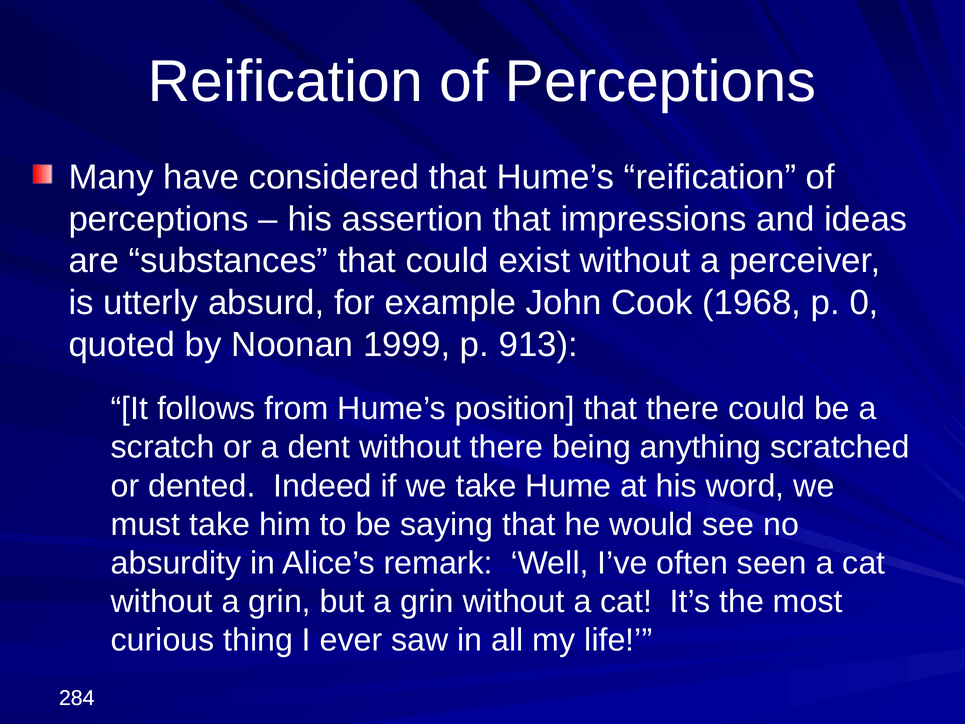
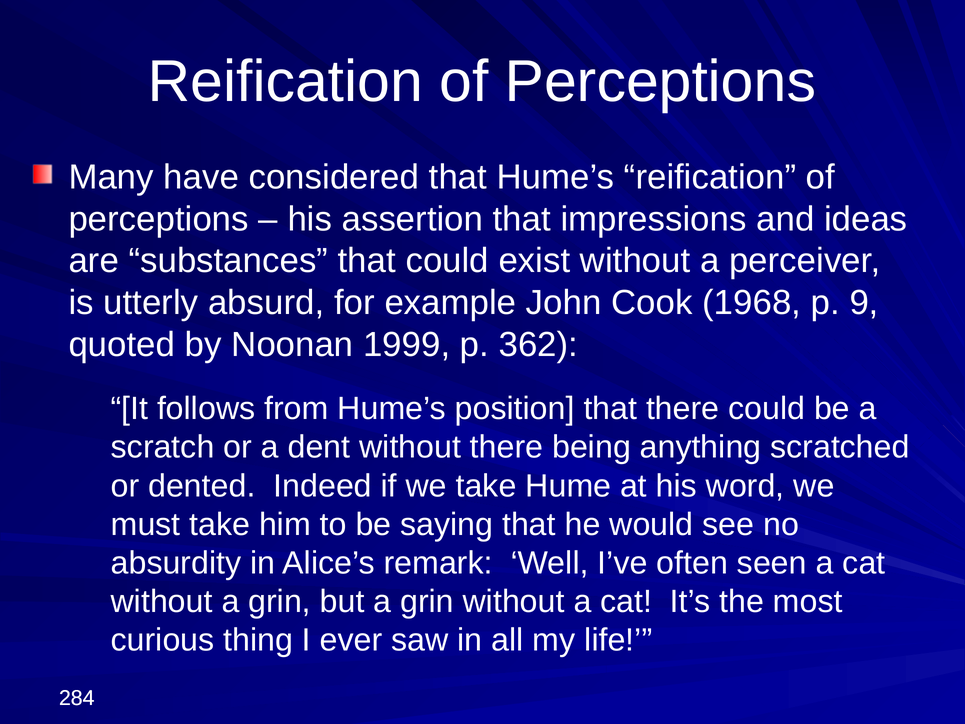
0: 0 -> 9
913: 913 -> 362
